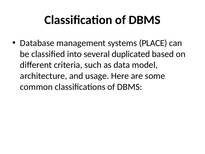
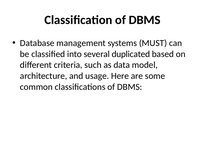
PLACE: PLACE -> MUST
